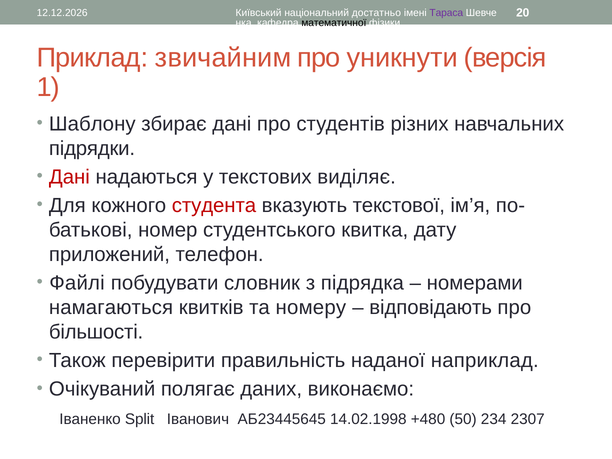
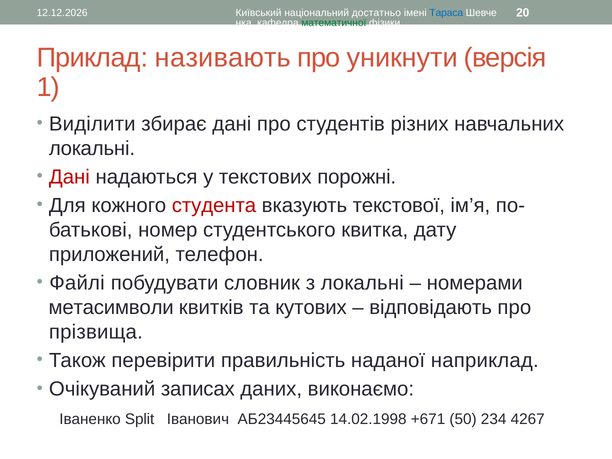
Тараса colour: purple -> blue
математичної colour: black -> green
звичайним: звичайним -> називають
Шаблону: Шаблону -> Виділити
підрядки at (92, 148): підрядки -> локальні
виділяє: виділяє -> порожні
з підрядка: підрядка -> локальні
намагаються: намагаються -> метасимволи
номеру: номеру -> кутових
більшості: більшості -> прізвища
полягає: полягає -> записах
+480: +480 -> +671
2307: 2307 -> 4267
